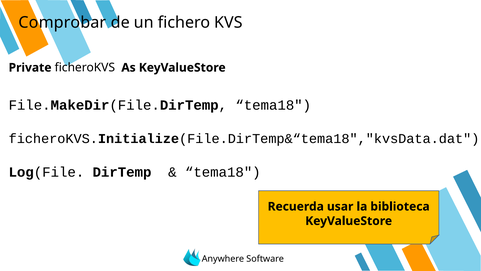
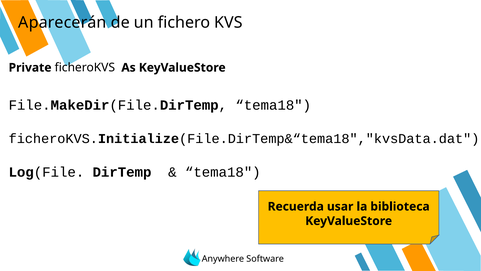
Comprobar: Comprobar -> Aparecerán
